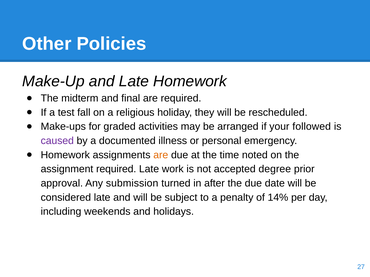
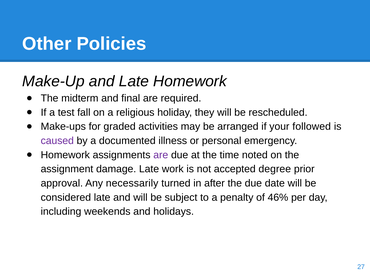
are at (161, 155) colour: orange -> purple
assignment required: required -> damage
submission: submission -> necessarily
14%: 14% -> 46%
